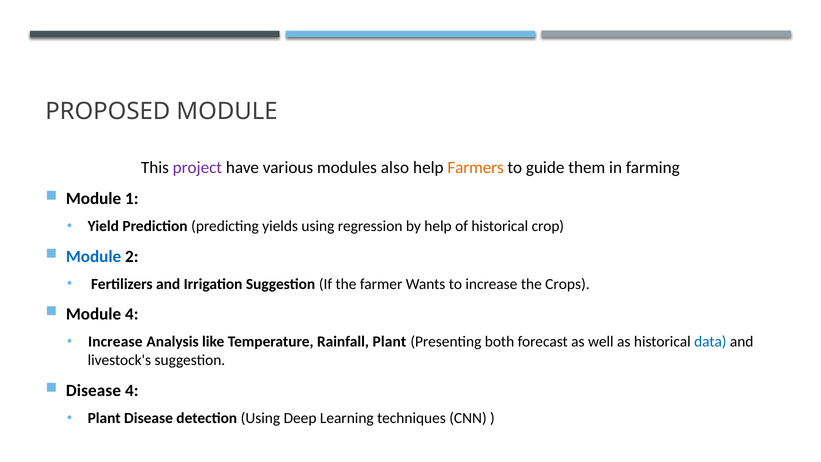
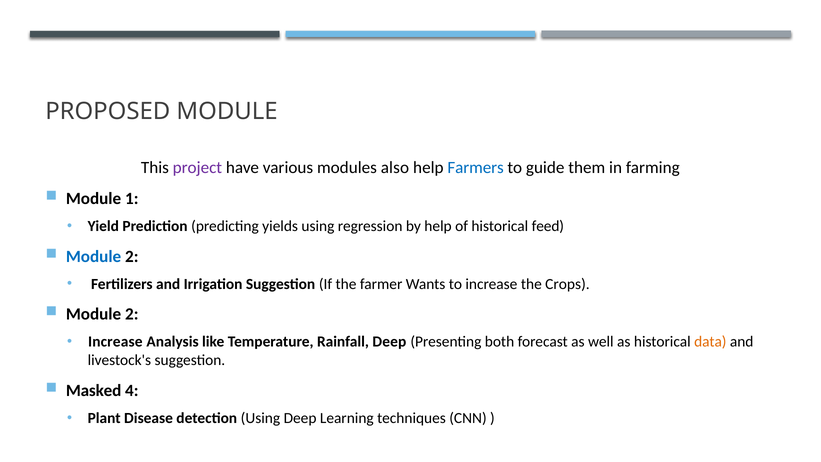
Farmers colour: orange -> blue
crop: crop -> feed
4 at (132, 314): 4 -> 2
Rainfall Plant: Plant -> Deep
data colour: blue -> orange
Disease at (93, 390): Disease -> Masked
